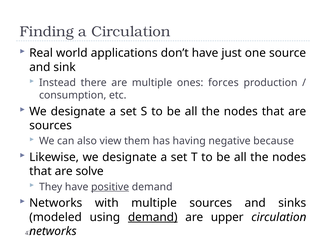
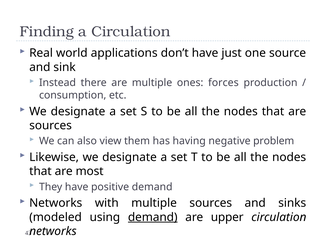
because: because -> problem
solve: solve -> most
positive underline: present -> none
